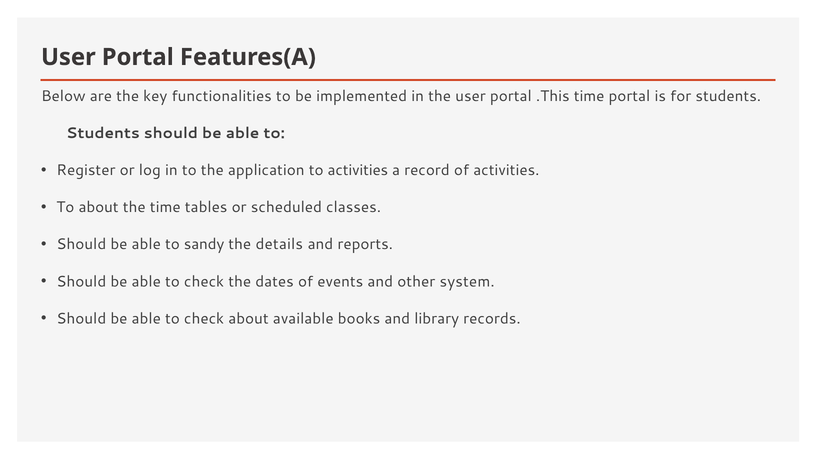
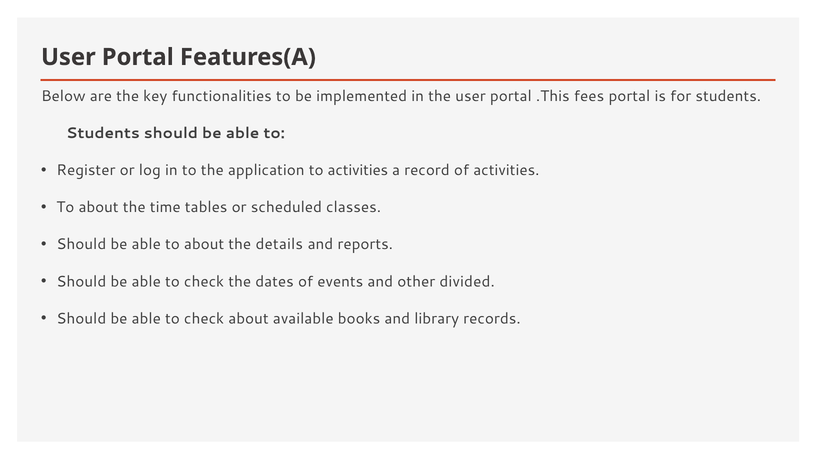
.This time: time -> fees
able to sandy: sandy -> about
system: system -> divided
